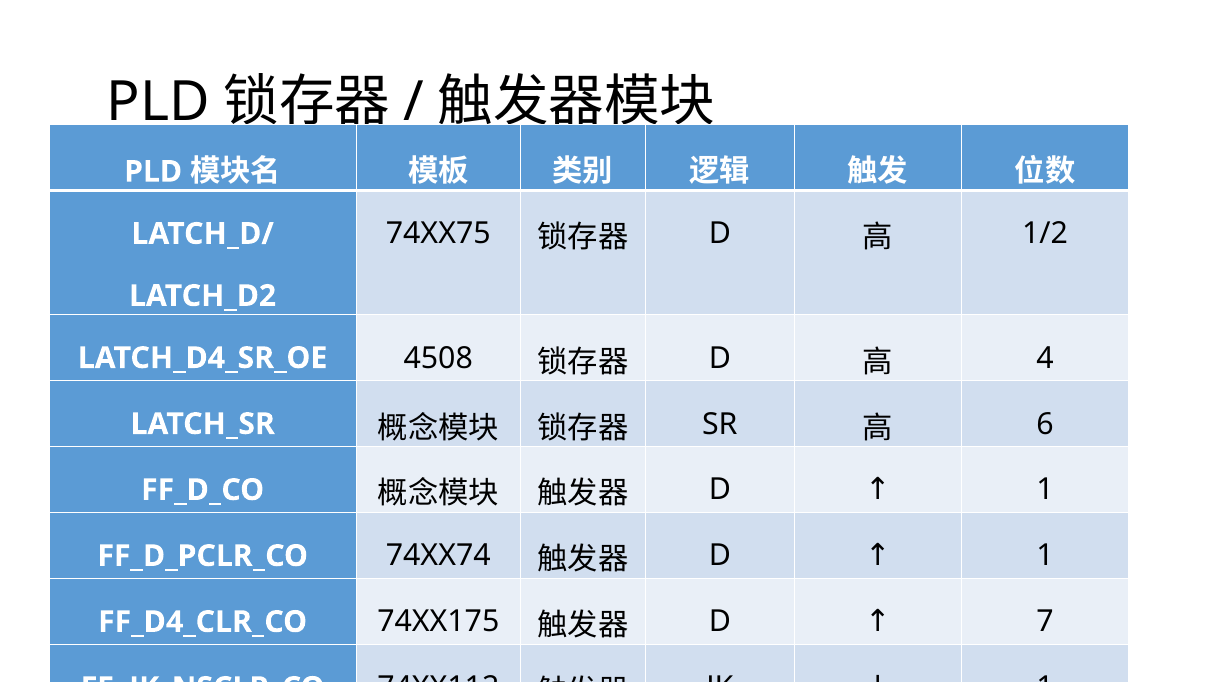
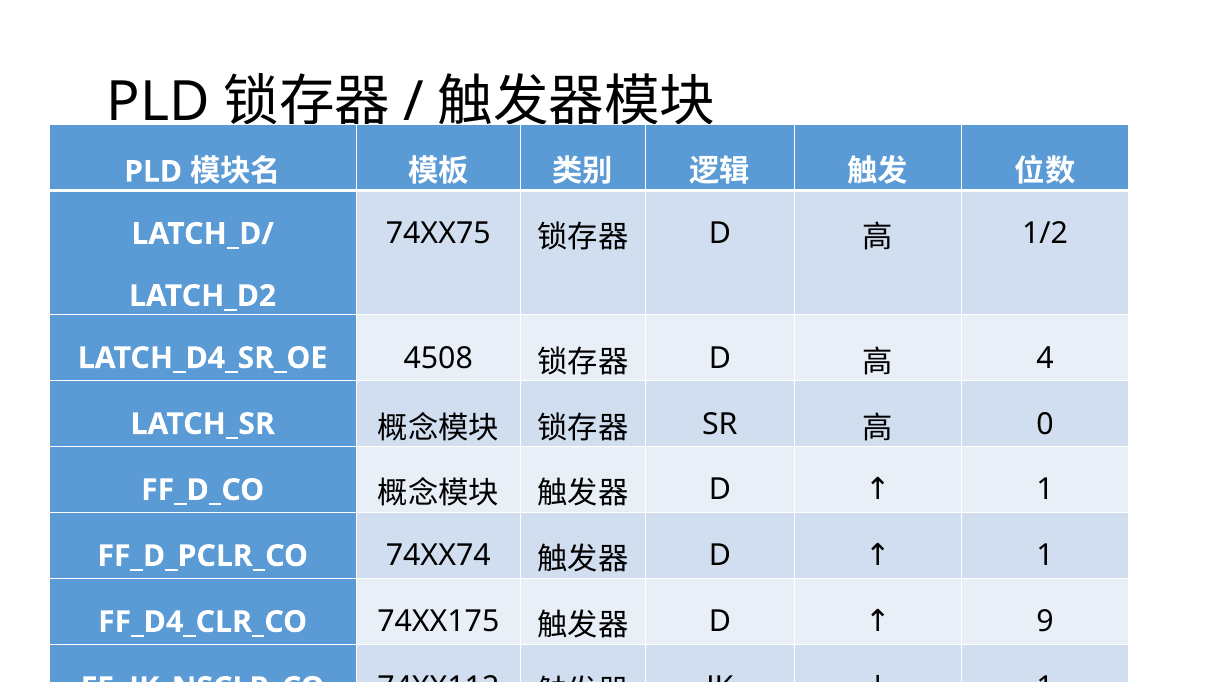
6: 6 -> 0
7: 7 -> 9
